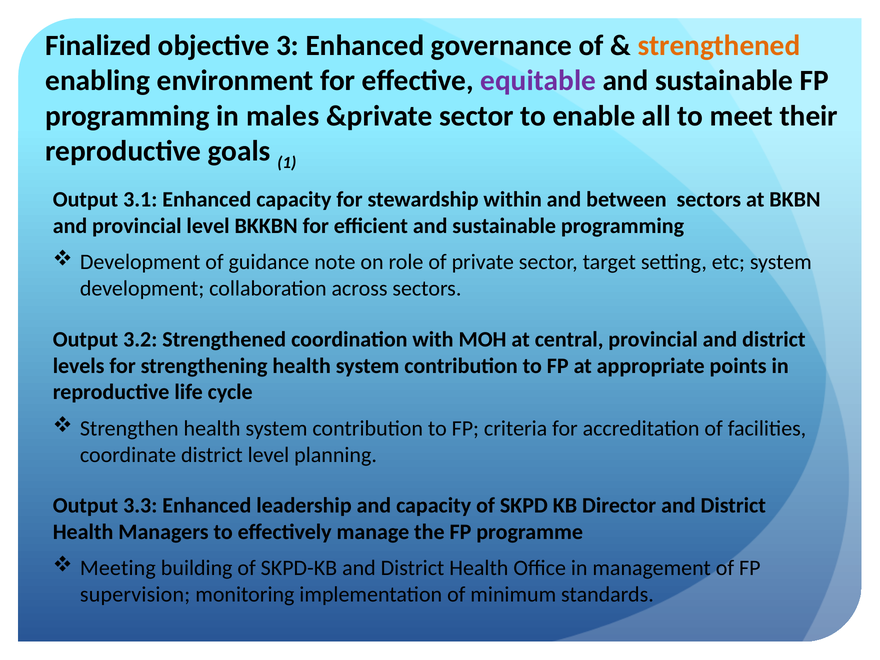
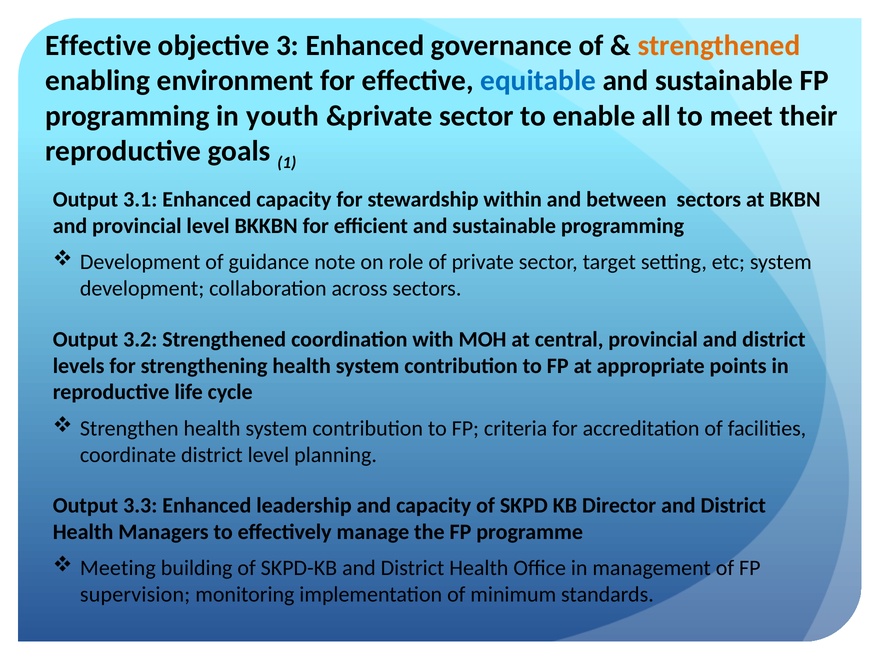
Finalized at (98, 46): Finalized -> Effective
equitable colour: purple -> blue
males: males -> youth
